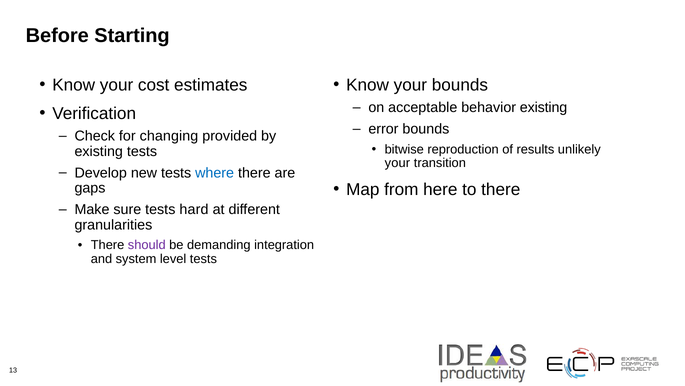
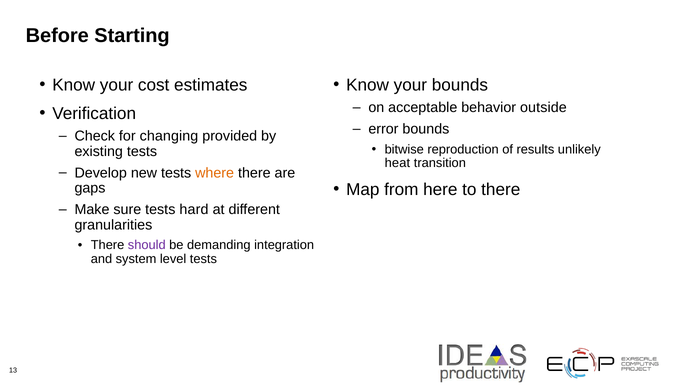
behavior existing: existing -> outside
your at (397, 163): your -> heat
where colour: blue -> orange
